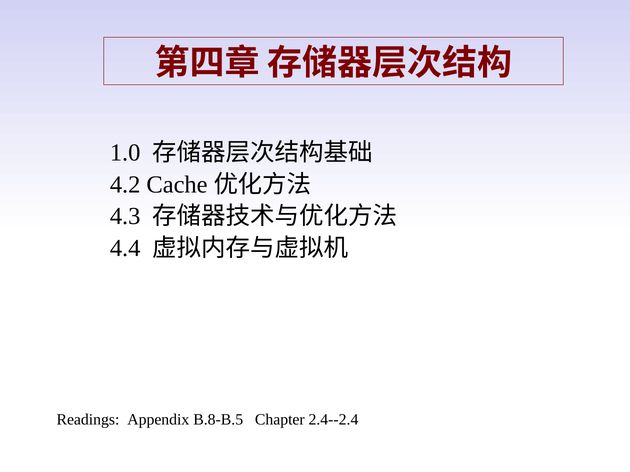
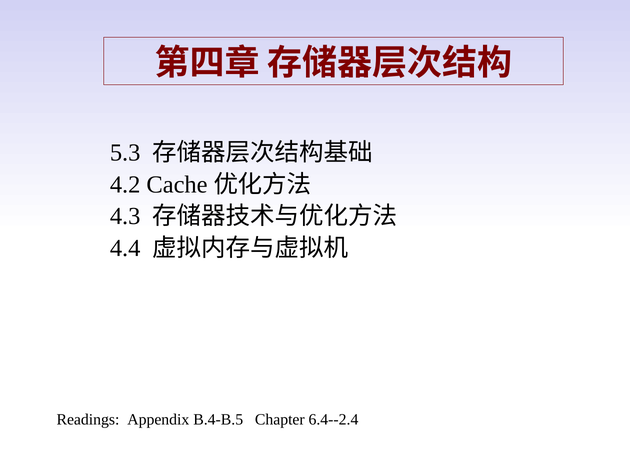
1.0: 1.0 -> 5.3
B.8-B.5: B.8-B.5 -> B.4-B.5
2.4--2.4: 2.4--2.4 -> 6.4--2.4
